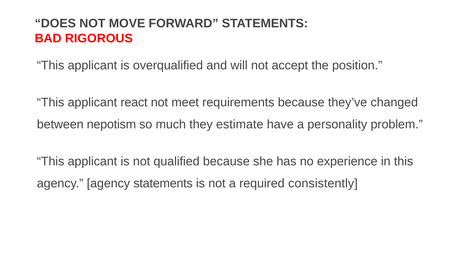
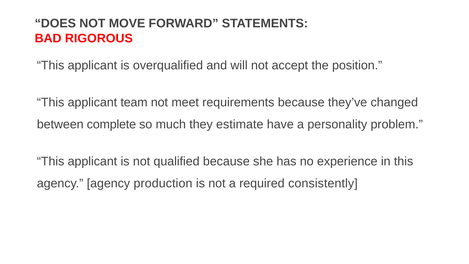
react: react -> team
nepotism: nepotism -> complete
agency statements: statements -> production
